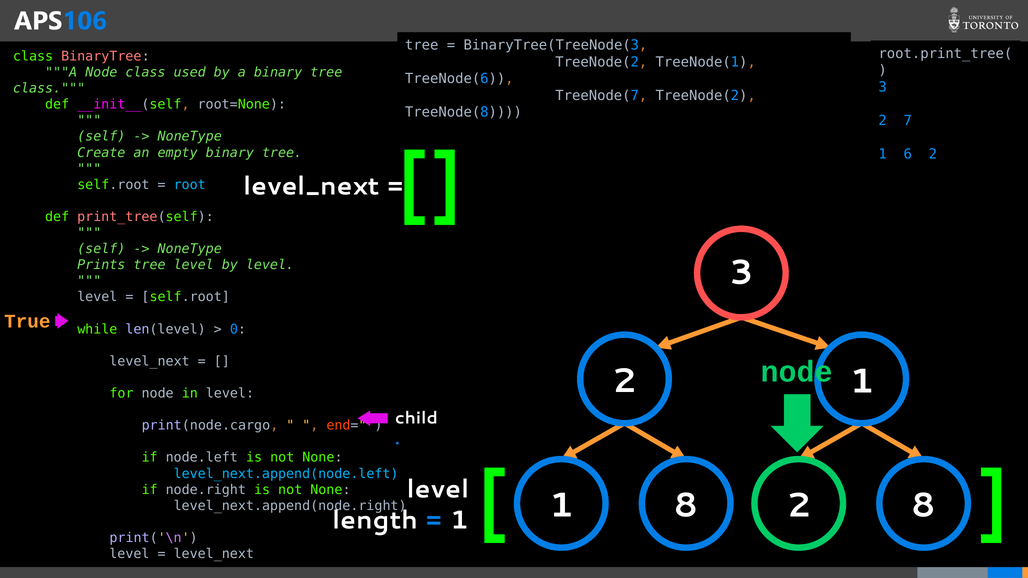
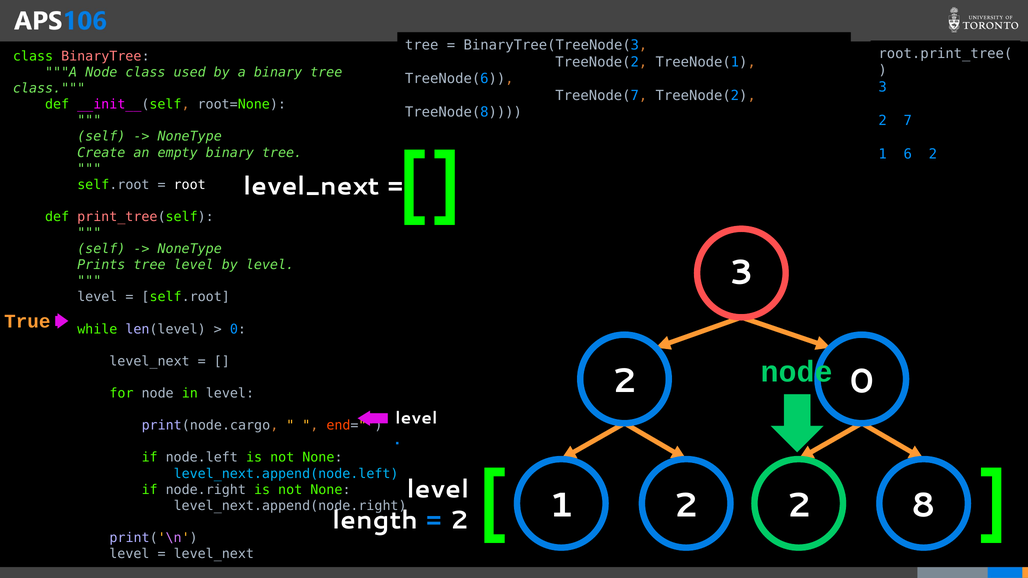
root colour: light blue -> white
2 1: 1 -> 0
child at (416, 418): child -> level
1 8: 8 -> 2
1 at (459, 521): 1 -> 2
